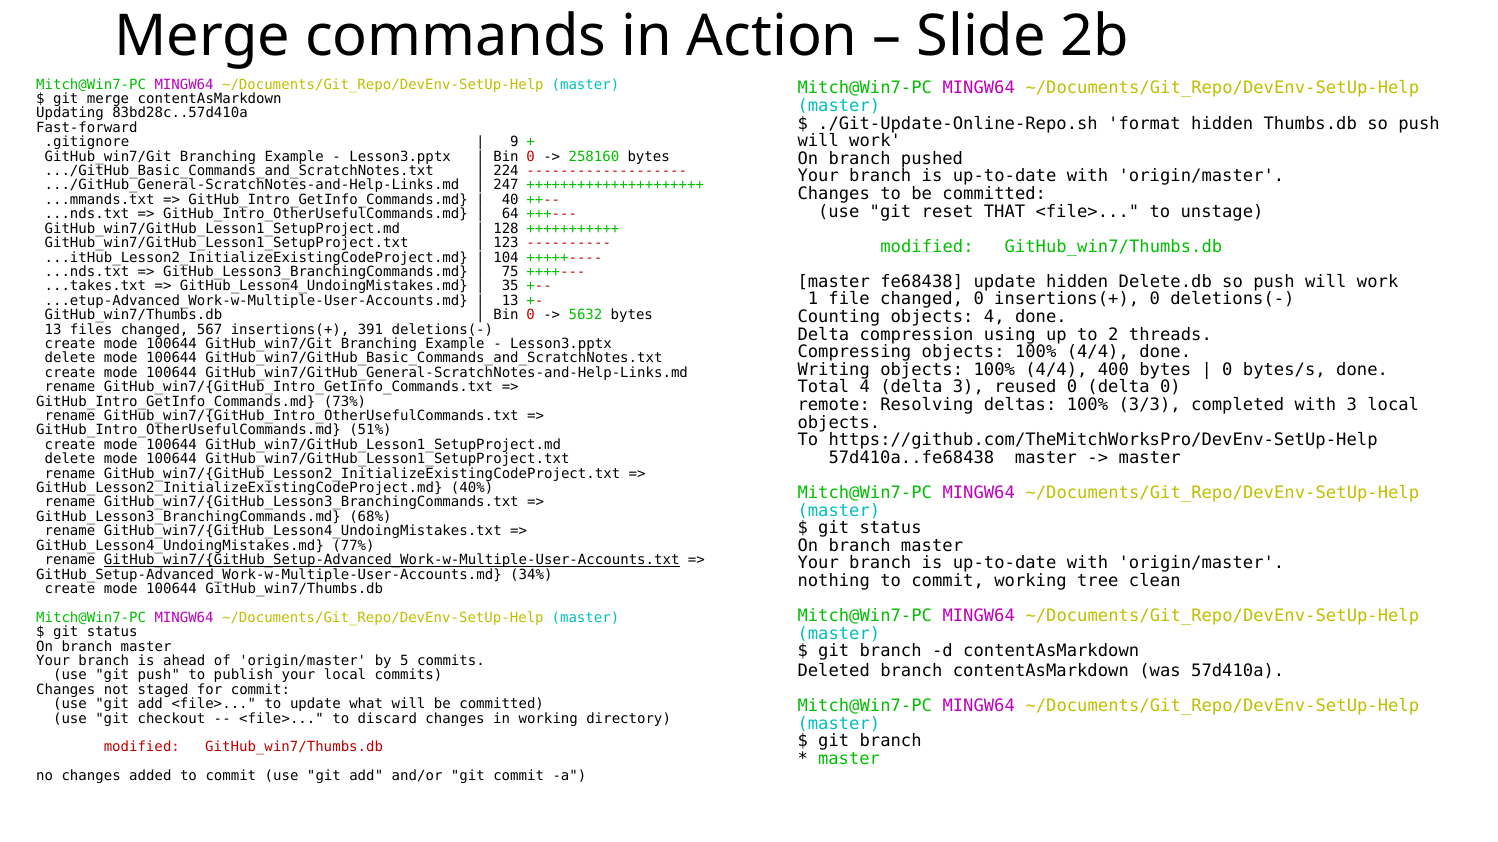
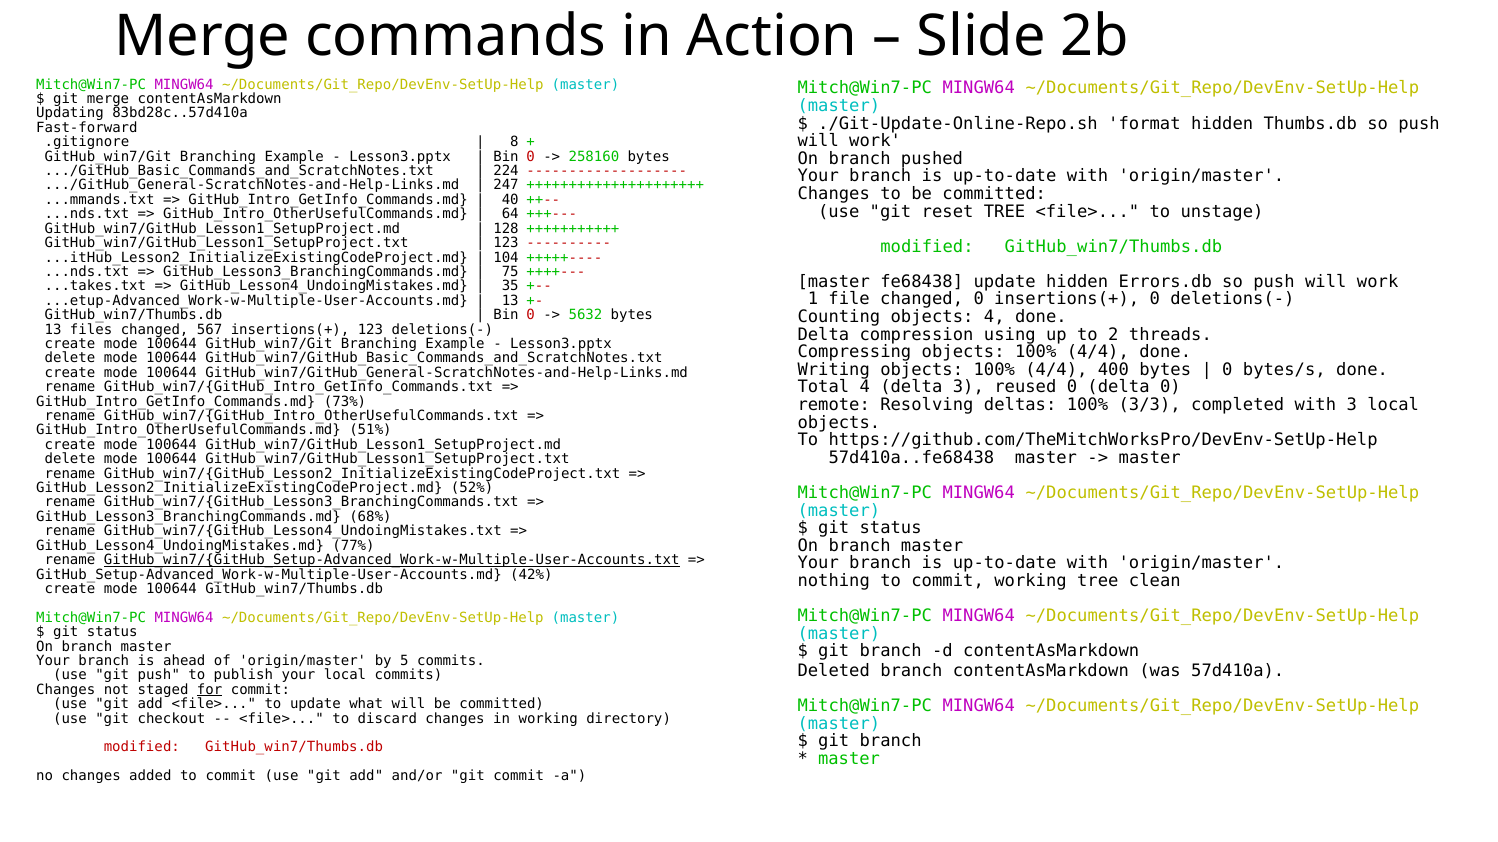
9: 9 -> 8
reset THAT: THAT -> TREE
Delete.db: Delete.db -> Errors.db
insertions(+ 391: 391 -> 123
40%: 40% -> 52%
34%: 34% -> 42%
for underline: none -> present
